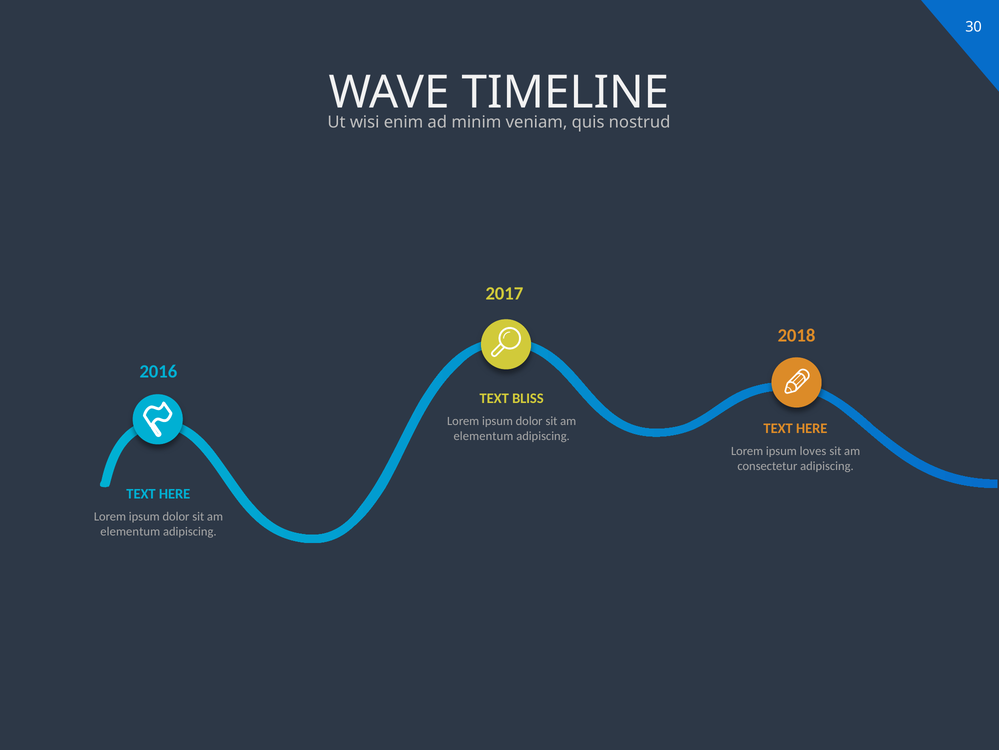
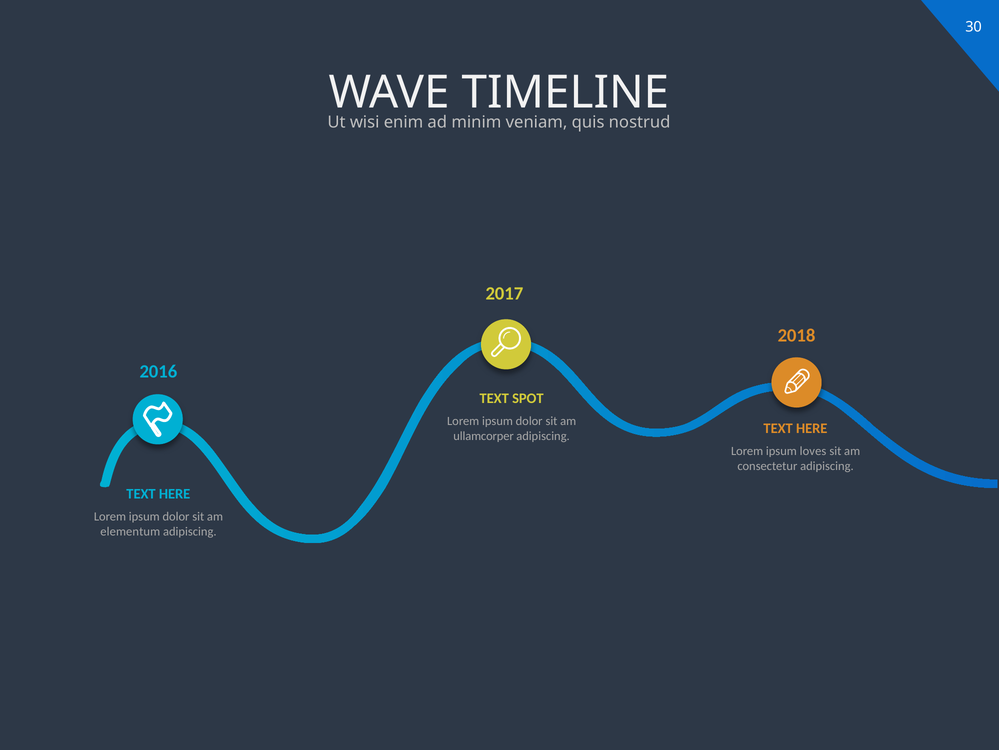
BLISS: BLISS -> SPOT
elementum at (483, 436): elementum -> ullamcorper
